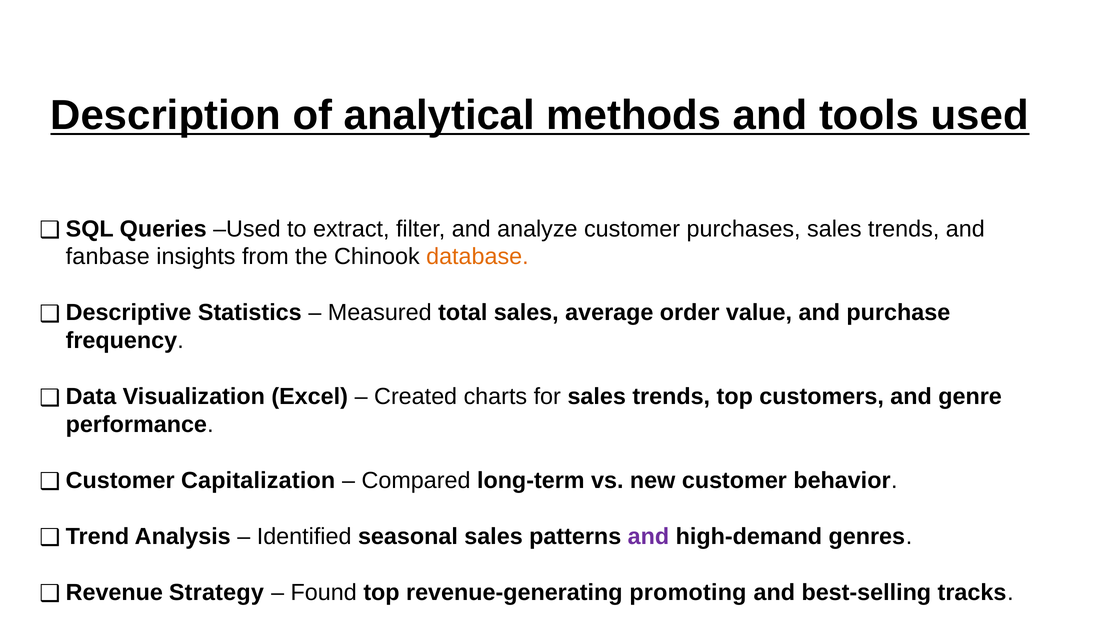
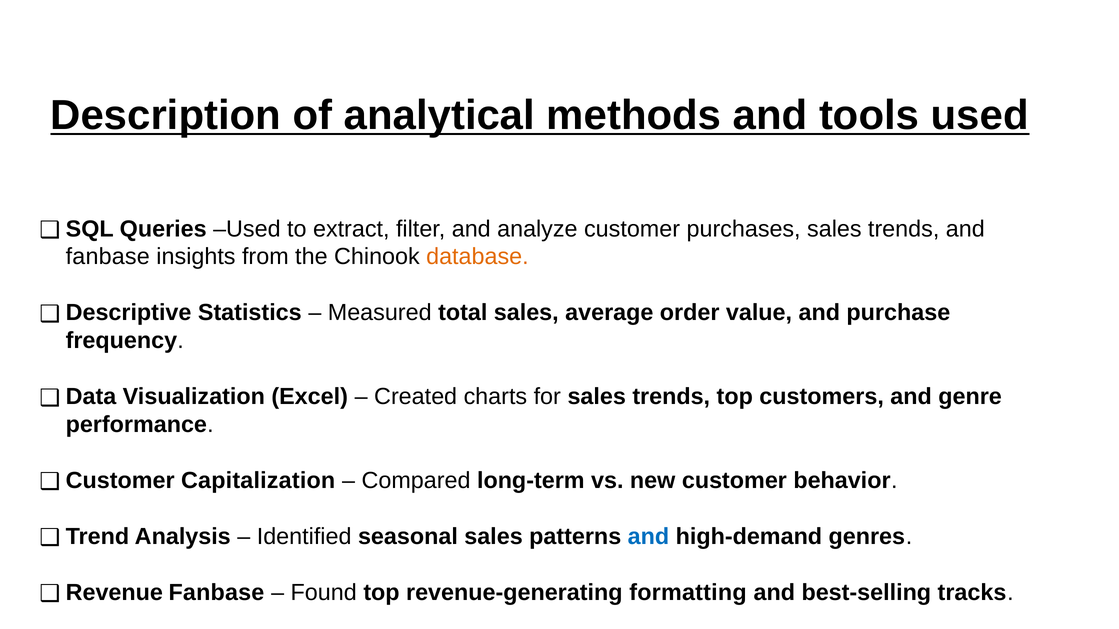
and at (648, 537) colour: purple -> blue
Strategy at (216, 593): Strategy -> Fanbase
promoting: promoting -> formatting
